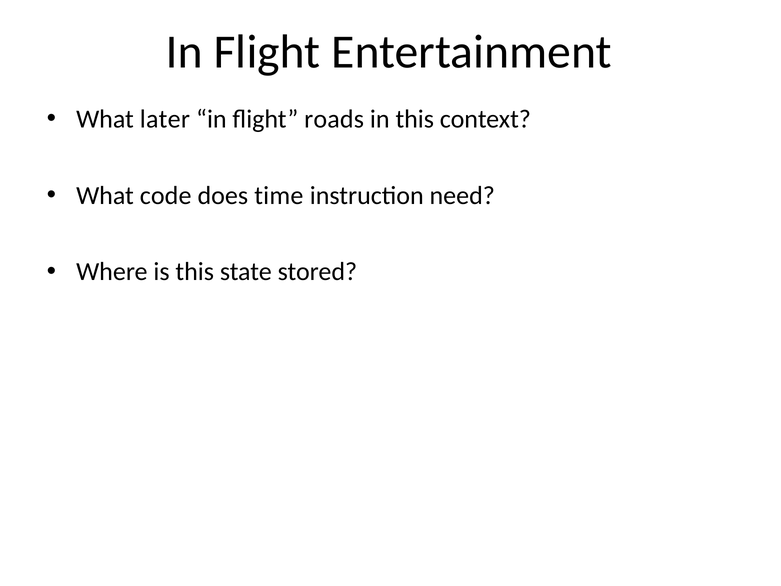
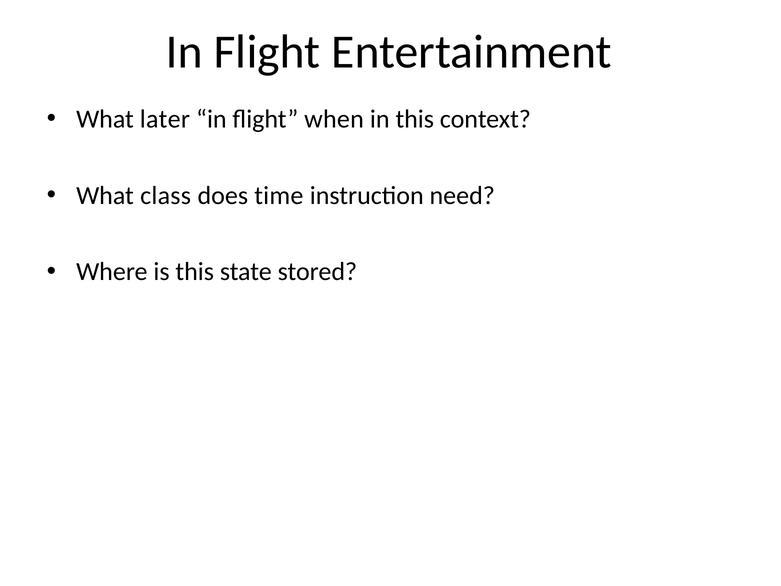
roads: roads -> when
code: code -> class
